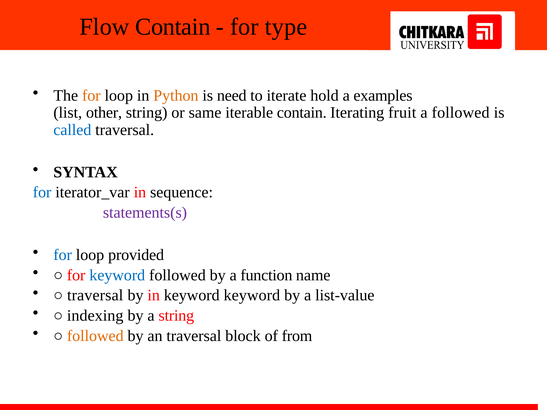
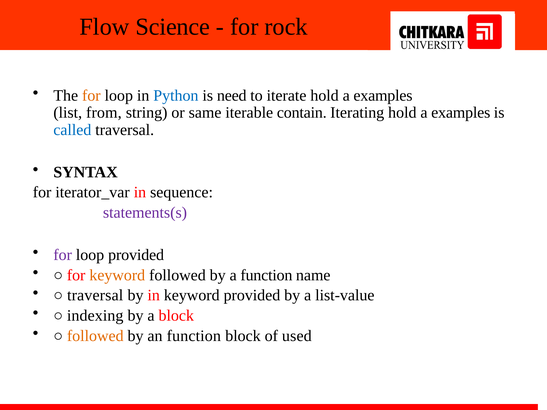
Flow Contain: Contain -> Science
type: type -> rock
Python colour: orange -> blue
other: other -> from
Iterating fruit: fruit -> hold
followed at (461, 113): followed -> examples
for at (42, 193) colour: blue -> black
for at (63, 255) colour: blue -> purple
keyword at (117, 275) colour: blue -> orange
keyword keyword: keyword -> provided
a string: string -> block
an traversal: traversal -> function
from: from -> used
